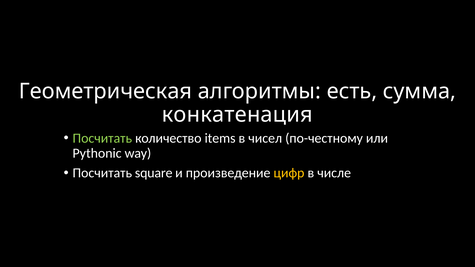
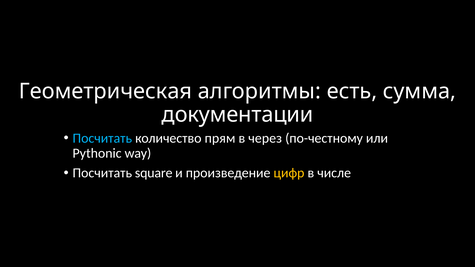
конкатенация: конкатенация -> документации
Посчитать at (102, 138) colour: light green -> light blue
items: items -> прям
чисел: чисел -> через
